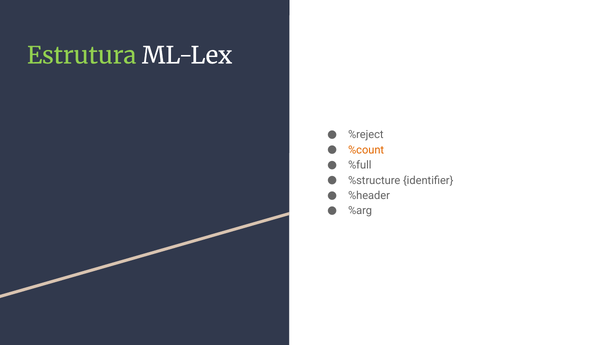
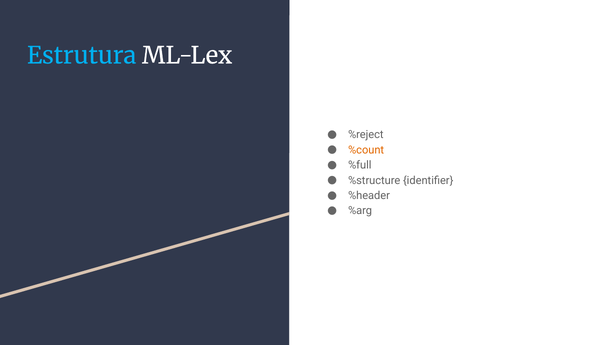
Estrutura colour: light green -> light blue
